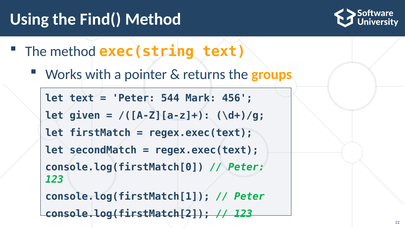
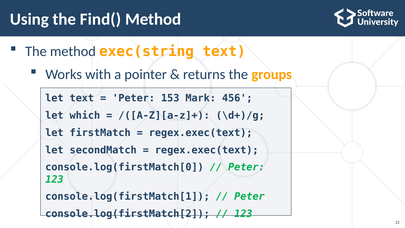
544: 544 -> 153
given: given -> which
